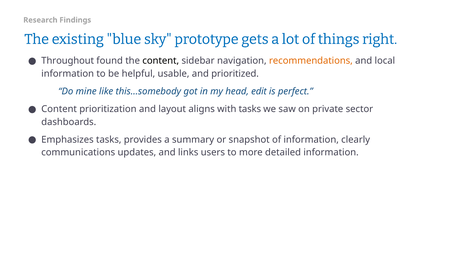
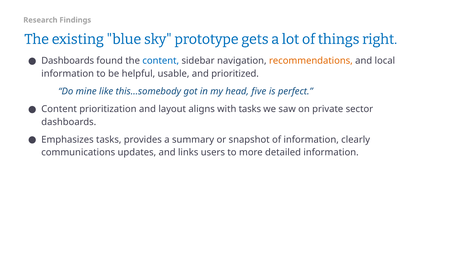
Throughout at (68, 61): Throughout -> Dashboards
content at (161, 61) colour: black -> blue
edit: edit -> five
